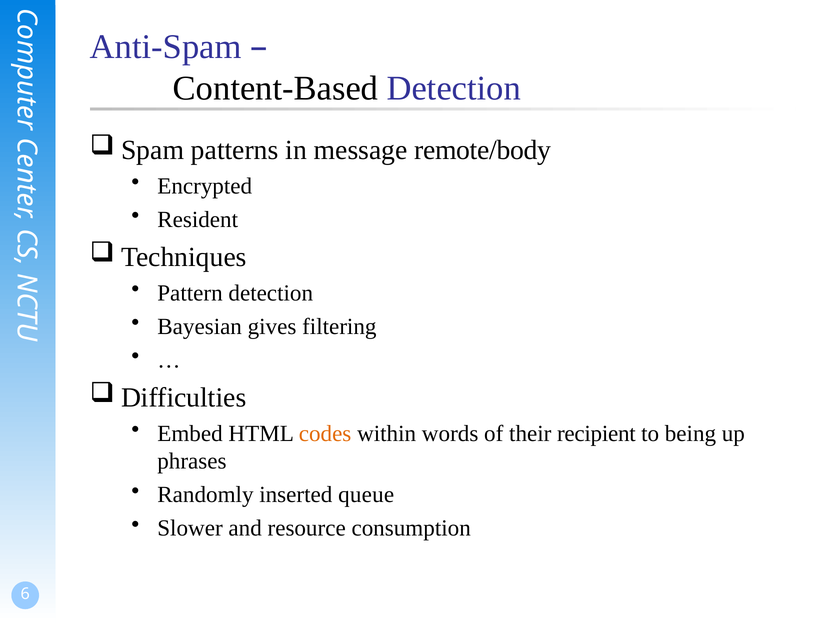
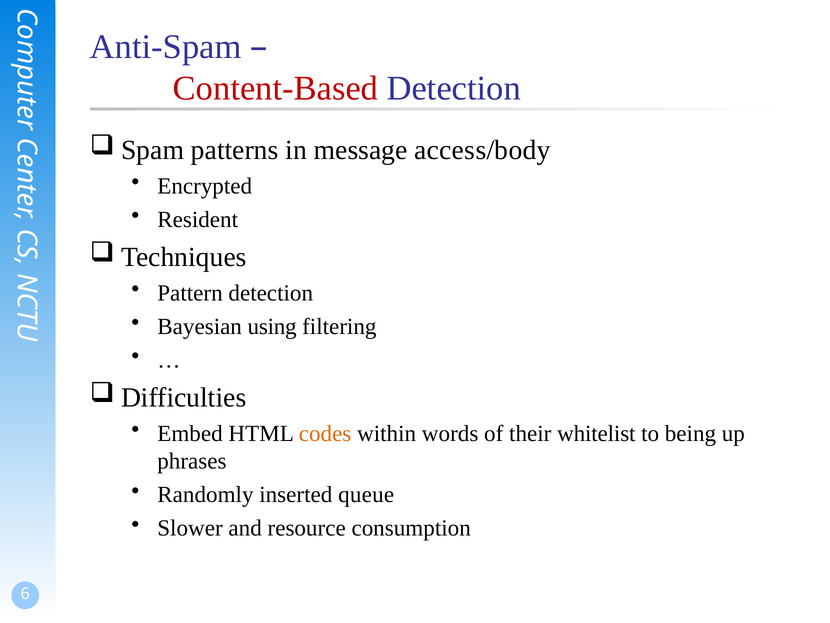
Content-Based colour: black -> red
remote/body: remote/body -> access/body
gives: gives -> using
recipient: recipient -> whitelist
